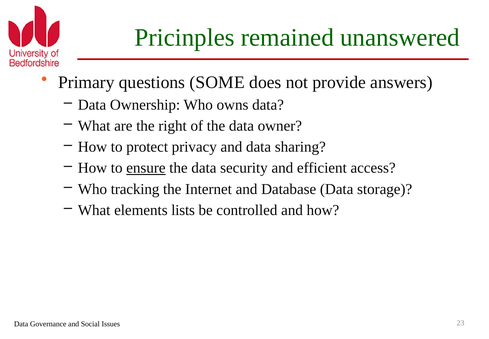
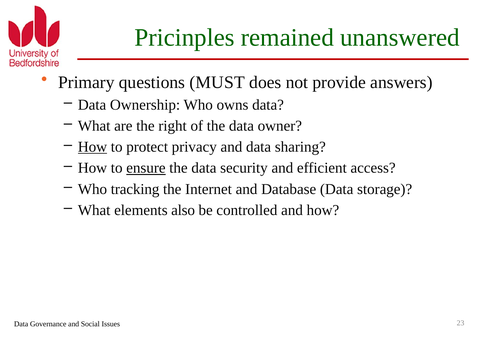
SOME: SOME -> MUST
How at (92, 147) underline: none -> present
lists: lists -> also
